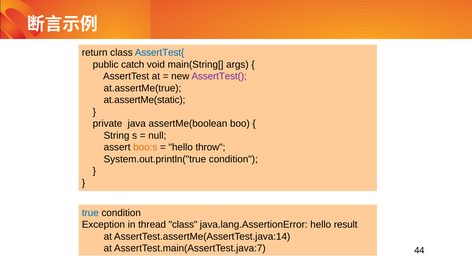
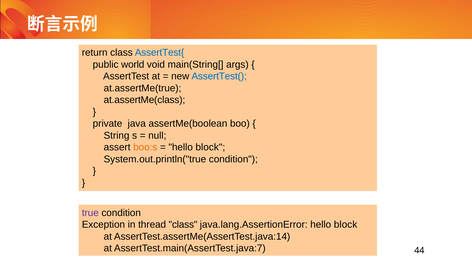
catch: catch -> world
AssertTest( colour: purple -> blue
at.assertMe(static: at.assertMe(static -> at.assertMe(class
throw at (210, 147): throw -> block
true colour: blue -> purple
java.lang.AssertionError hello result: result -> block
